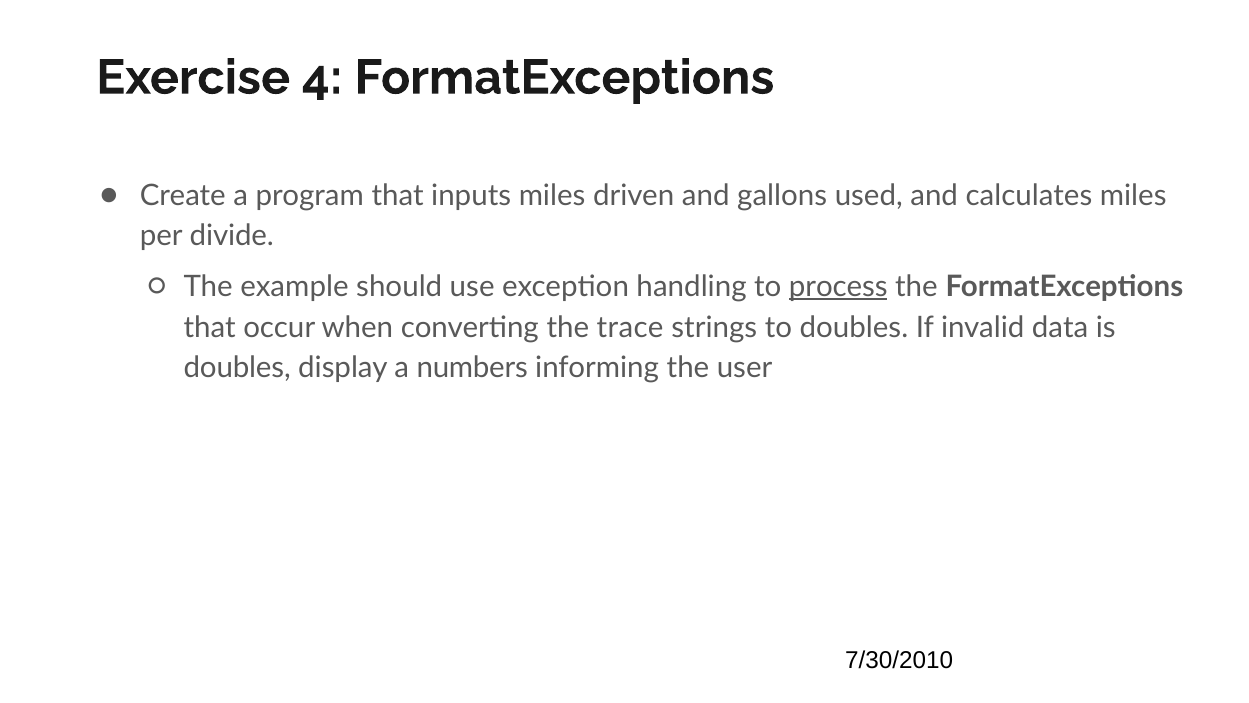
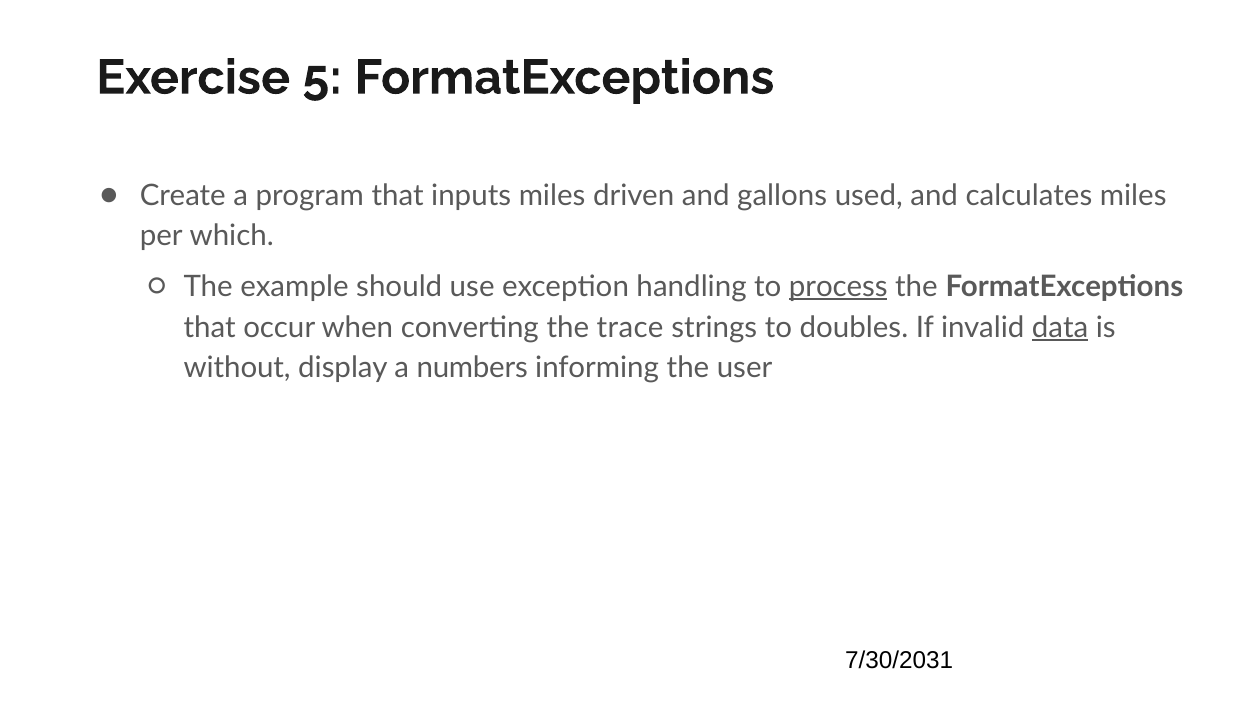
4: 4 -> 5
divide: divide -> which
data underline: none -> present
doubles at (237, 368): doubles -> without
7/30/2010: 7/30/2010 -> 7/30/2031
